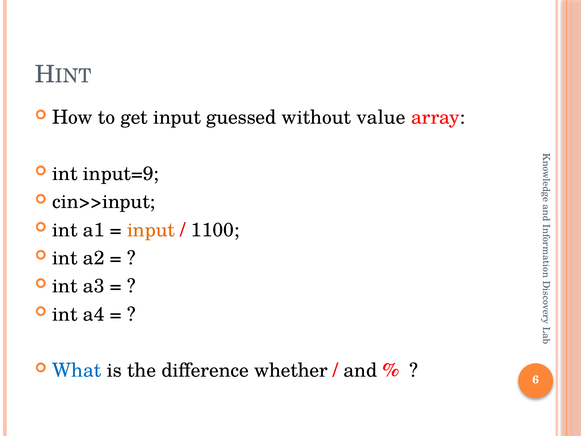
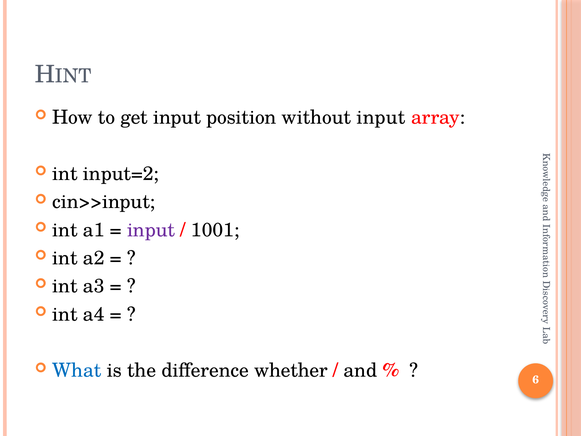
guessed: guessed -> position
without value: value -> input
input=9: input=9 -> input=2
input at (151, 230) colour: orange -> purple
1100: 1100 -> 1001
